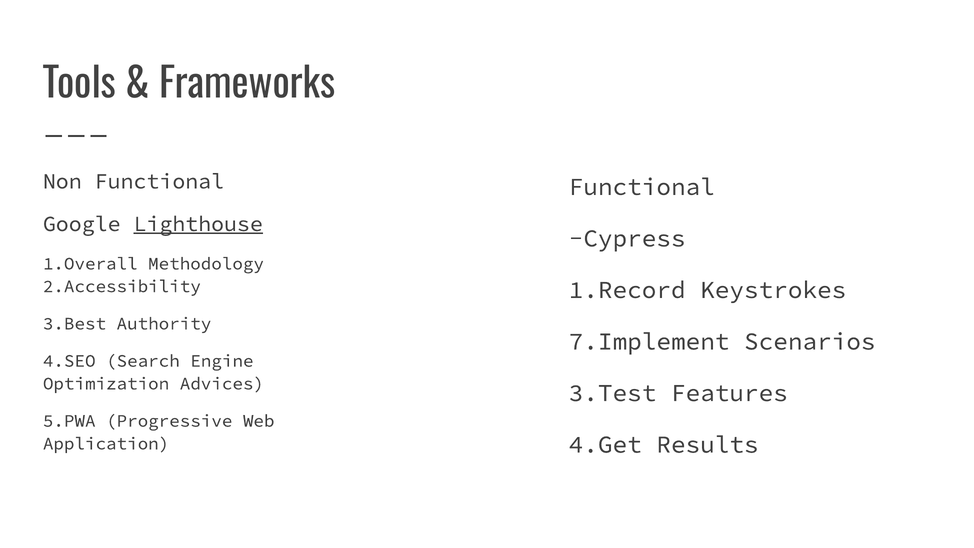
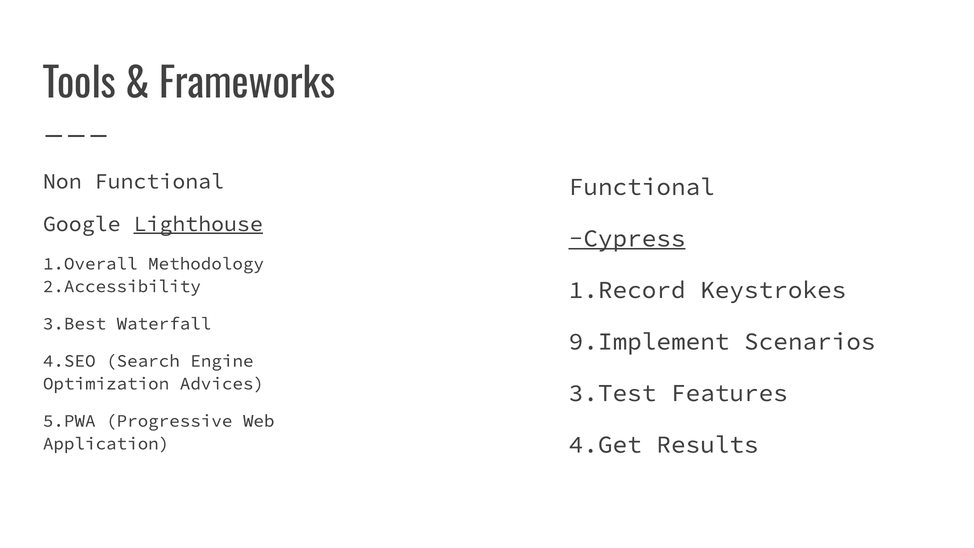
Cypress underline: none -> present
Authority: Authority -> Waterfall
7.Implement: 7.Implement -> 9.Implement
